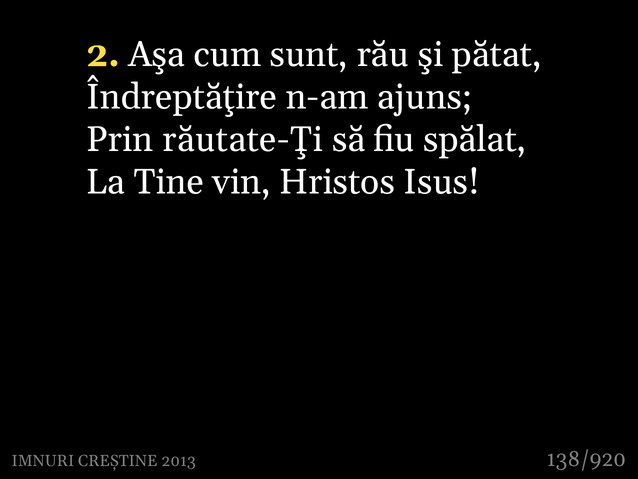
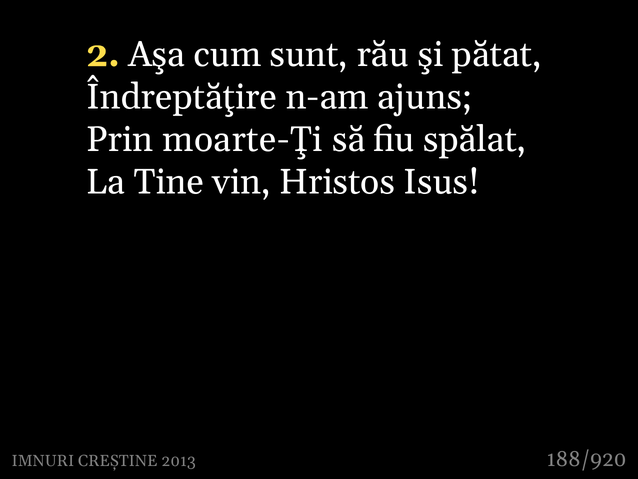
răutate-Ţi: răutate-Ţi -> moarte-Ţi
138/920: 138/920 -> 188/920
